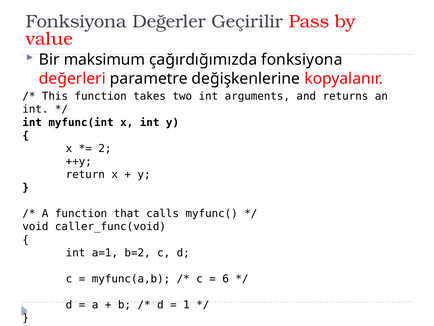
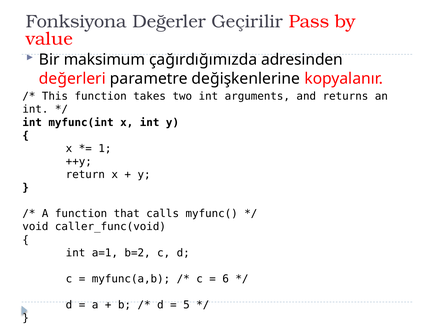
çağırdığımızda fonksiyona: fonksiyona -> adresinden
2: 2 -> 1
1: 1 -> 5
